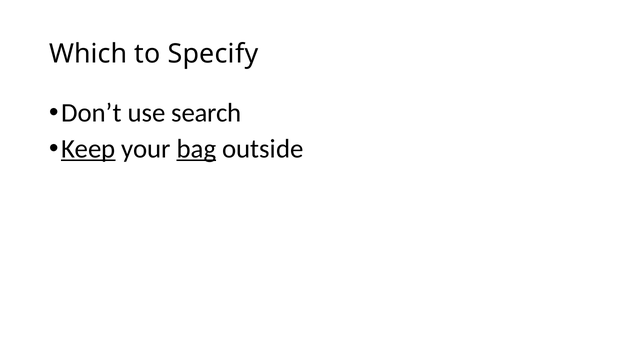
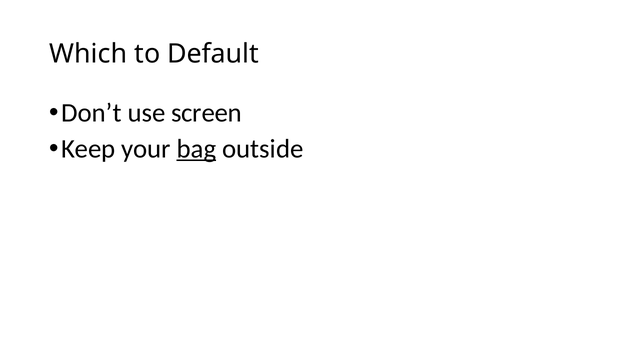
Specify: Specify -> Default
search: search -> screen
Keep underline: present -> none
